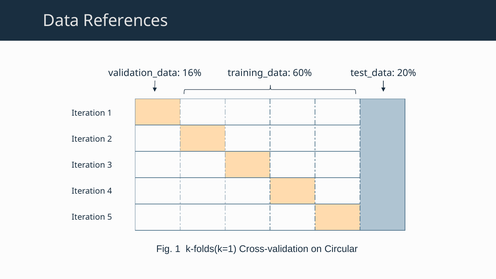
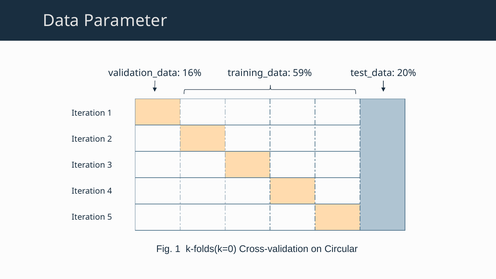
References: References -> Parameter
60%: 60% -> 59%
k-folds(k=1: k-folds(k=1 -> k-folds(k=0
